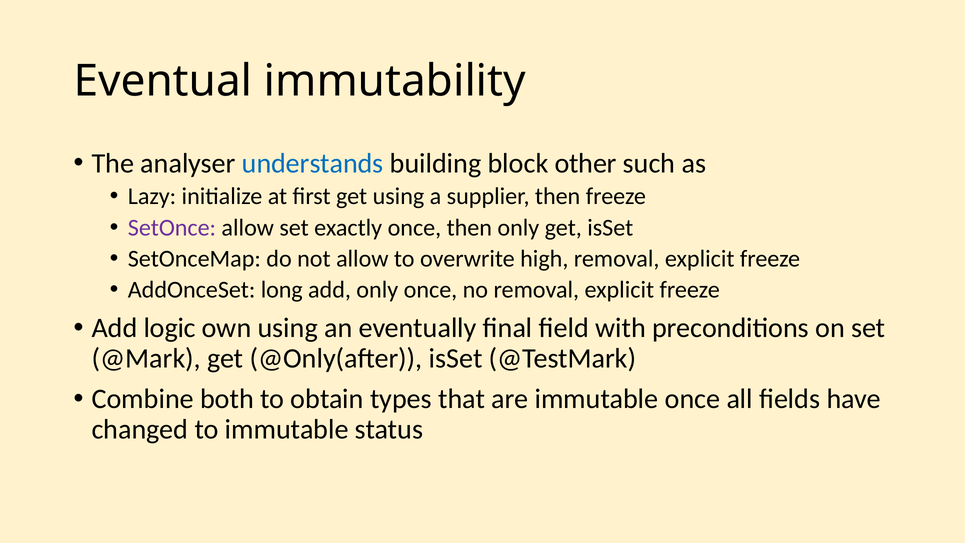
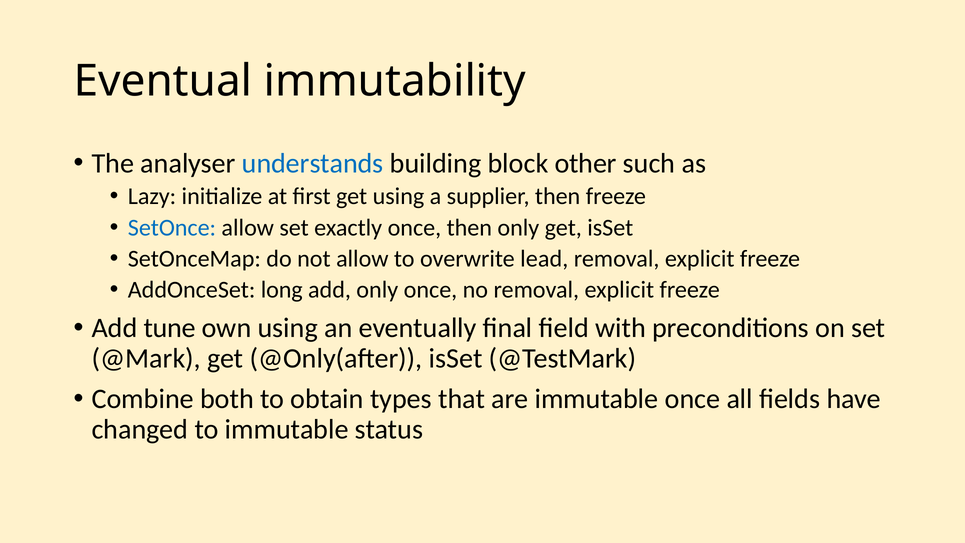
SetOnce colour: purple -> blue
high: high -> lead
logic: logic -> tune
